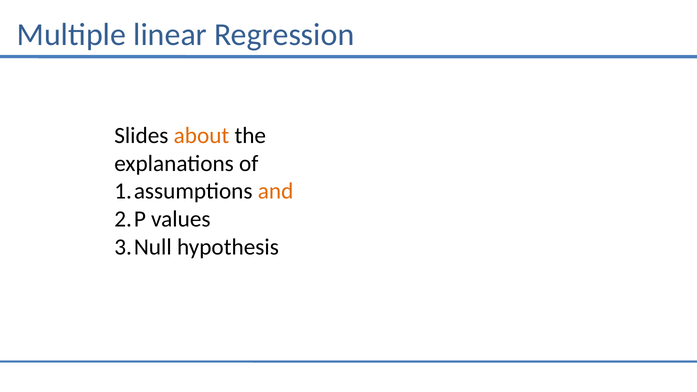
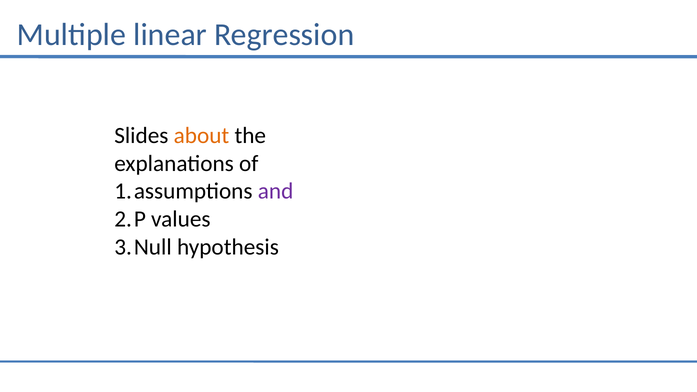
and colour: orange -> purple
